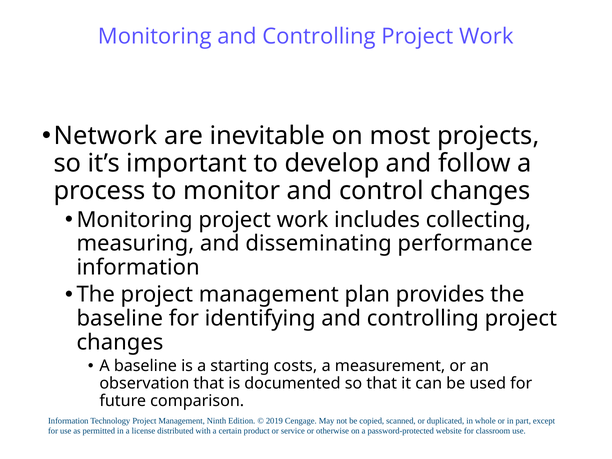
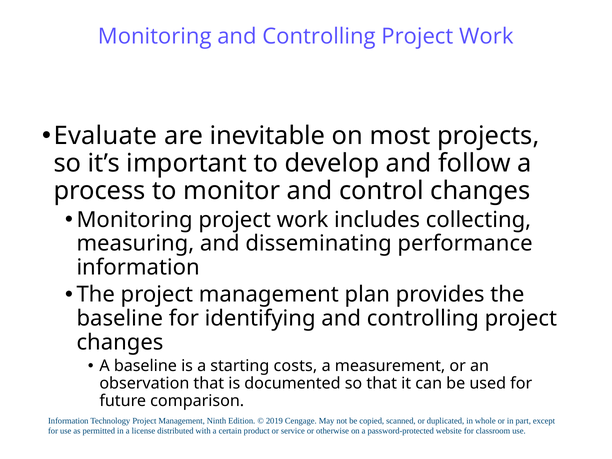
Network: Network -> Evaluate
